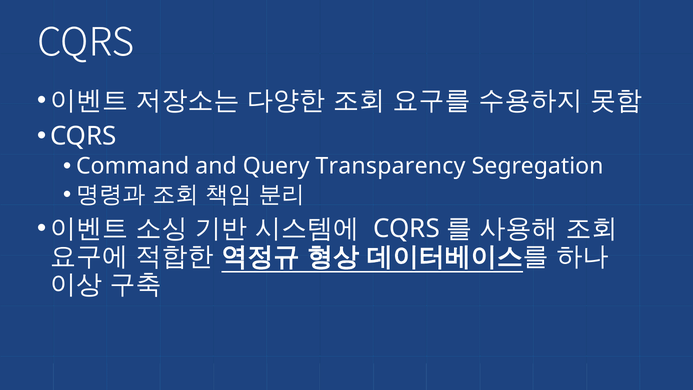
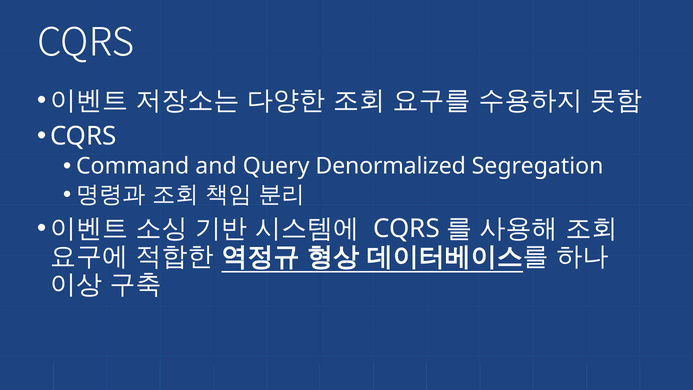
Transparency: Transparency -> Denormalized
